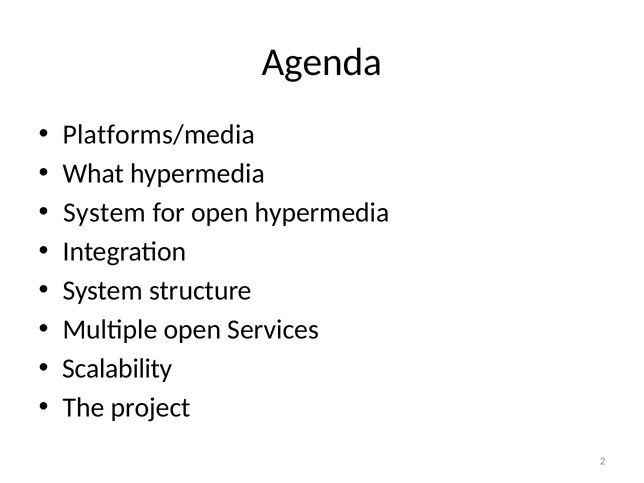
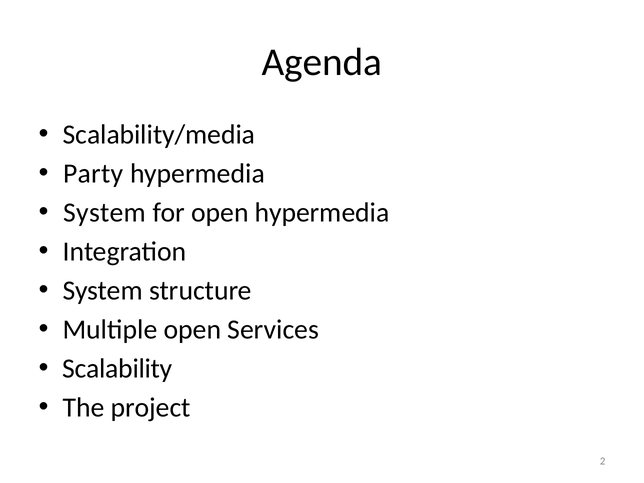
Platforms/media: Platforms/media -> Scalability/media
What: What -> Party
